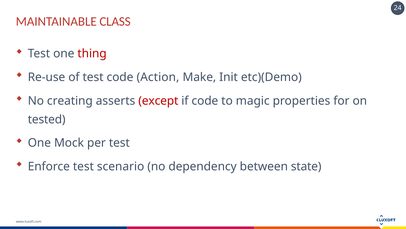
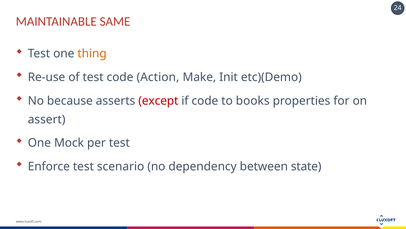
CLASS: CLASS -> SAME
thing colour: red -> orange
creating: creating -> because
magic: magic -> books
tested: tested -> assert
